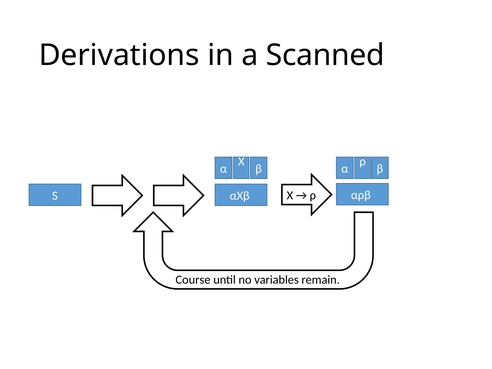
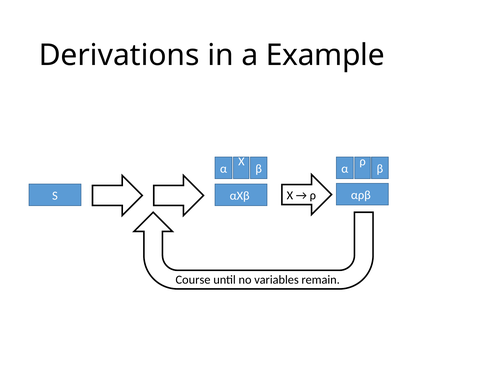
Scanned: Scanned -> Example
